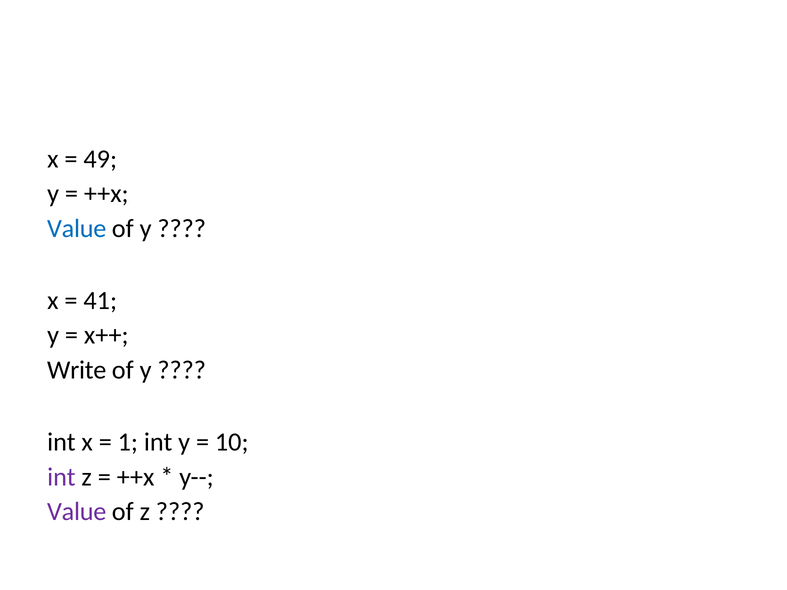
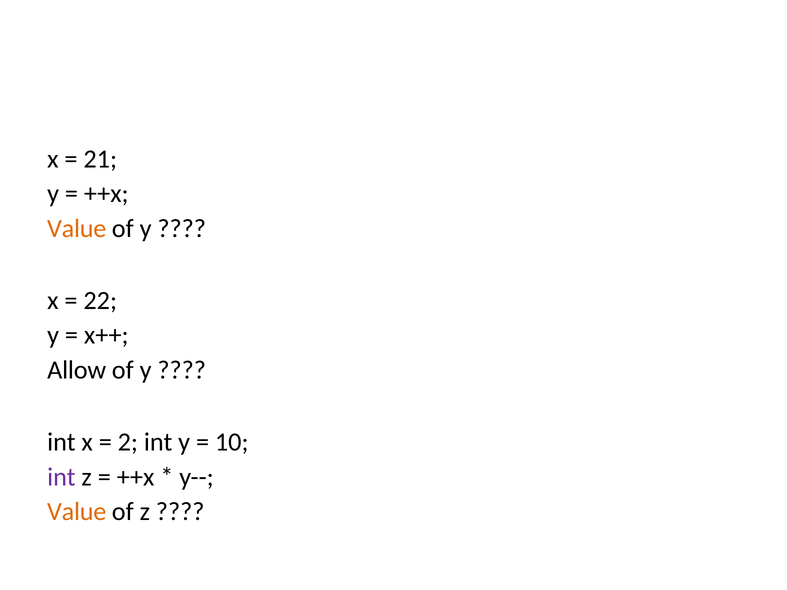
49: 49 -> 21
Value at (77, 228) colour: blue -> orange
41: 41 -> 22
Write: Write -> Allow
1: 1 -> 2
Value at (77, 512) colour: purple -> orange
